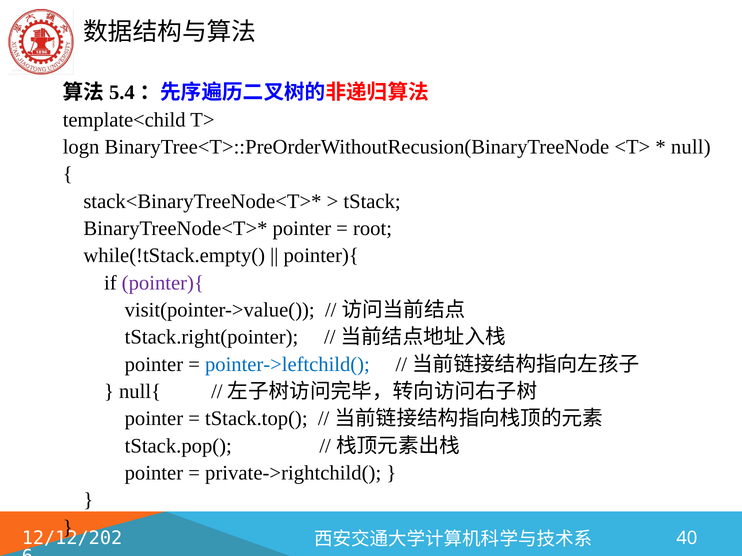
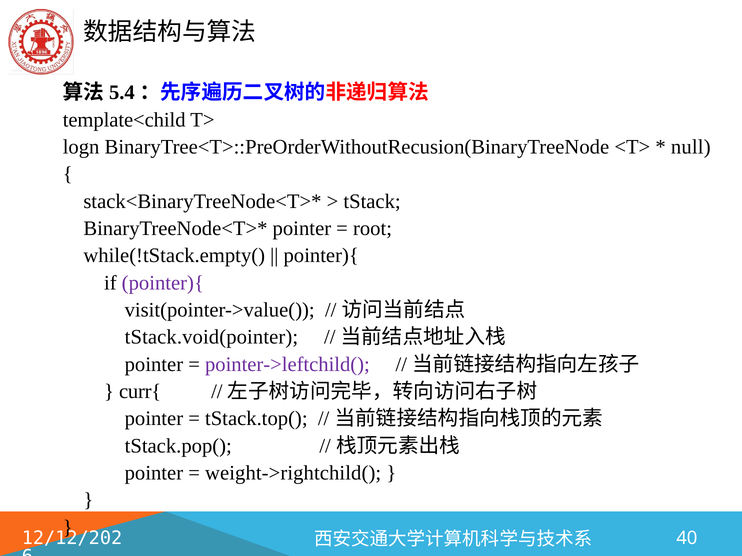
tStack.right(pointer: tStack.right(pointer -> tStack.void(pointer
pointer->leftchild( colour: blue -> purple
null{: null{ -> curr{
private->rightchild(: private->rightchild( -> weight->rightchild(
